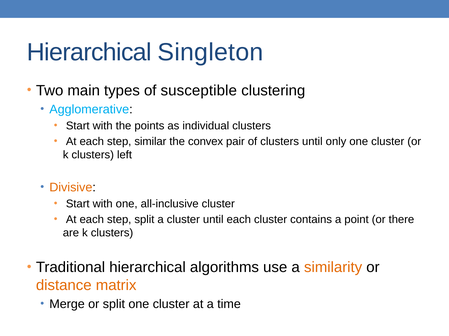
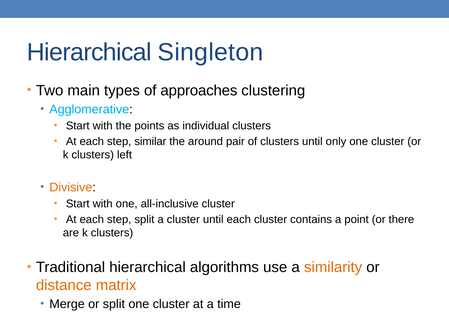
susceptible: susceptible -> approaches
convex: convex -> around
